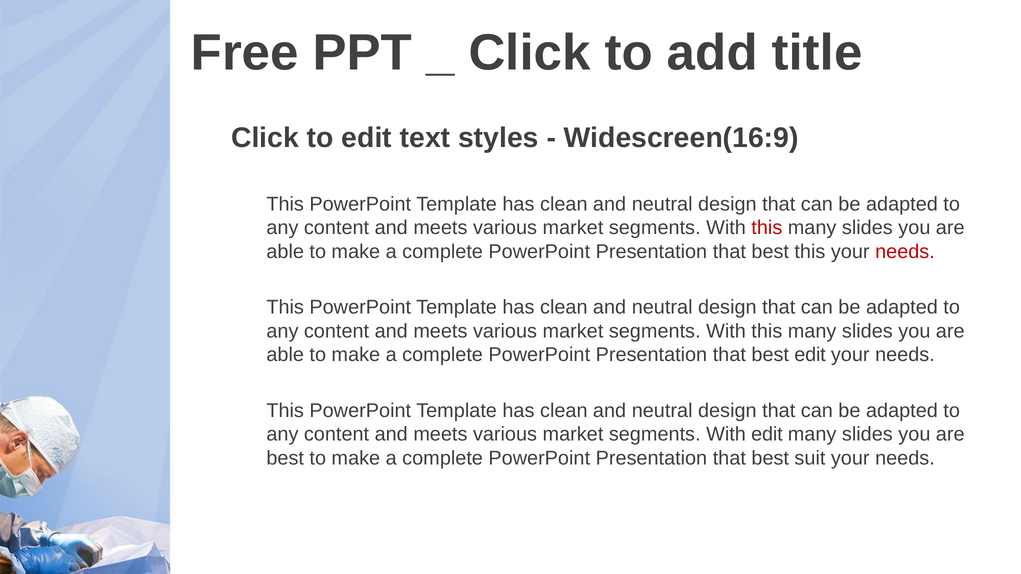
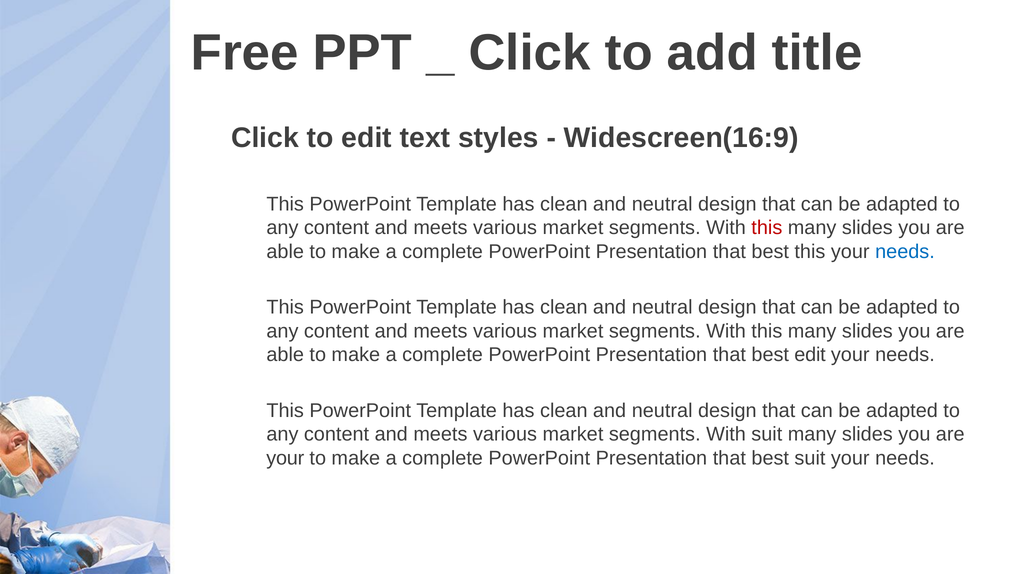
needs at (905, 252) colour: red -> blue
With edit: edit -> suit
best at (285, 458): best -> your
